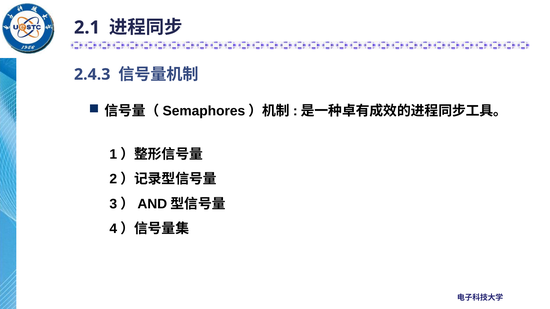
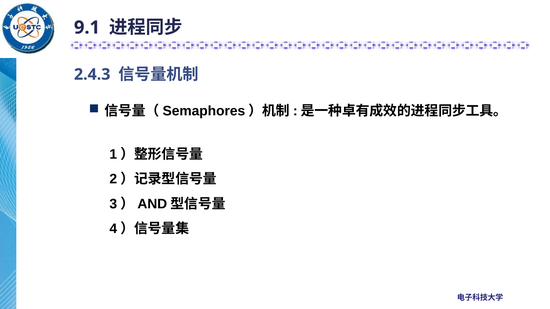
2.1: 2.1 -> 9.1
